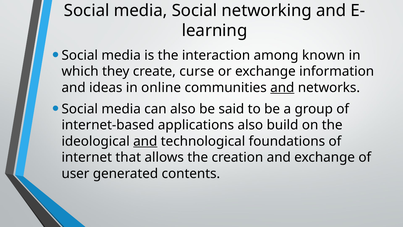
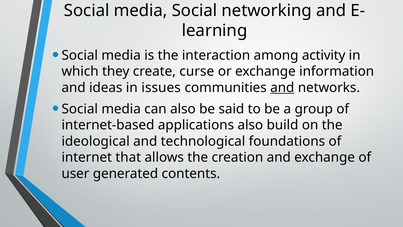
known: known -> activity
online: online -> issues
and at (145, 141) underline: present -> none
